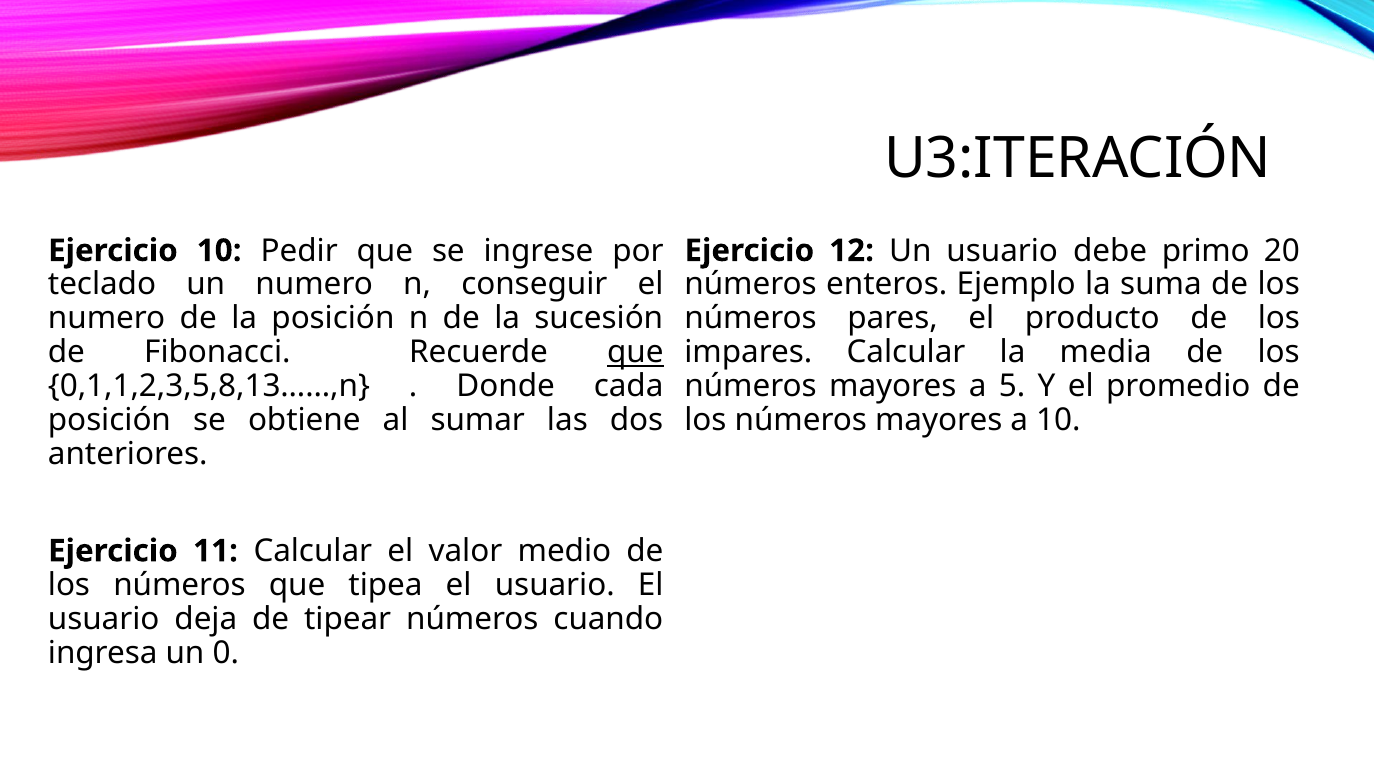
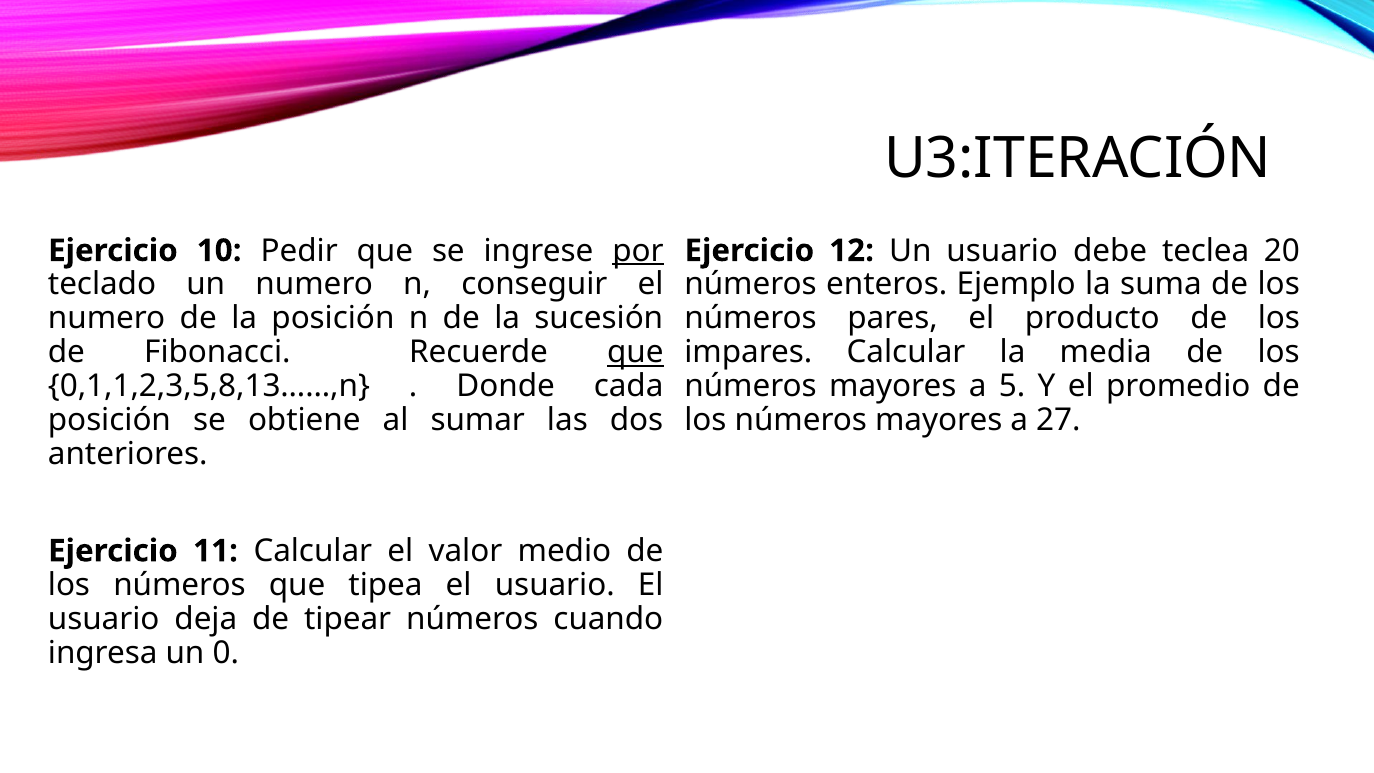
por underline: none -> present
primo: primo -> teclea
a 10: 10 -> 27
